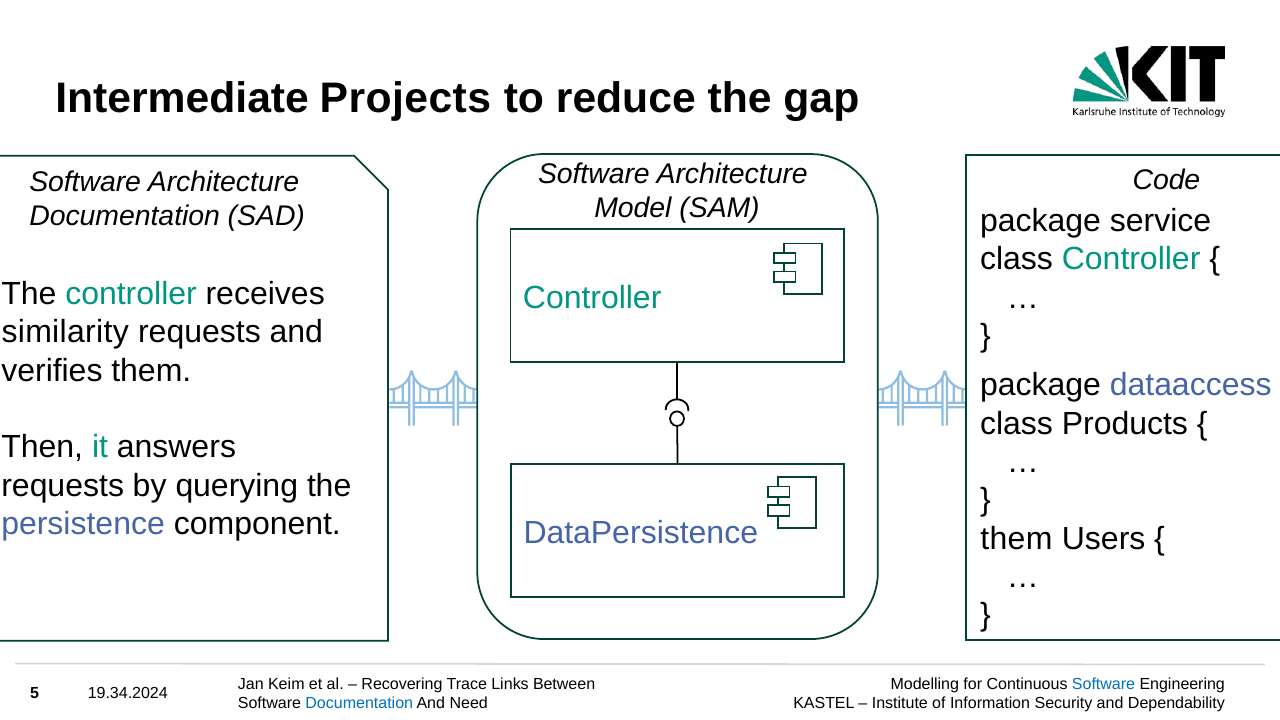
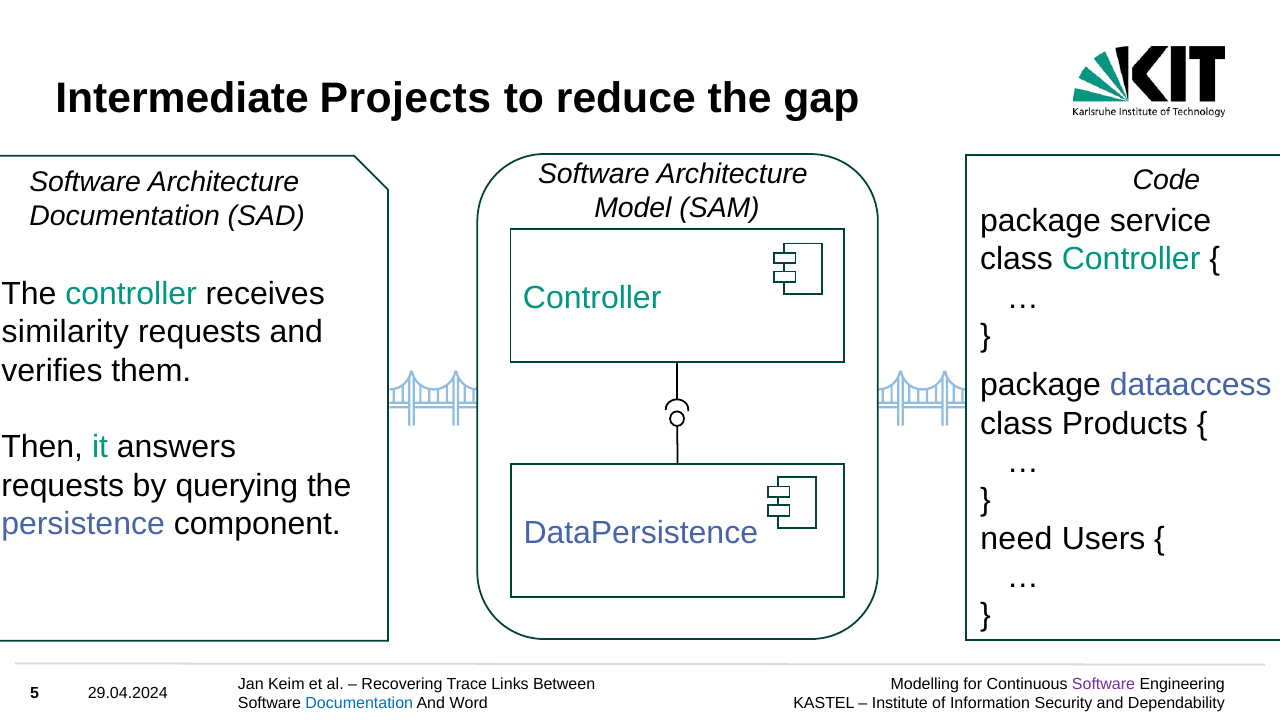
them at (1016, 539): them -> need
Software at (1104, 684) colour: blue -> purple
19.34.2024: 19.34.2024 -> 29.04.2024
Need: Need -> Word
